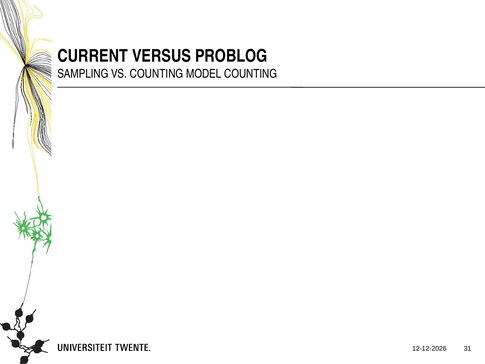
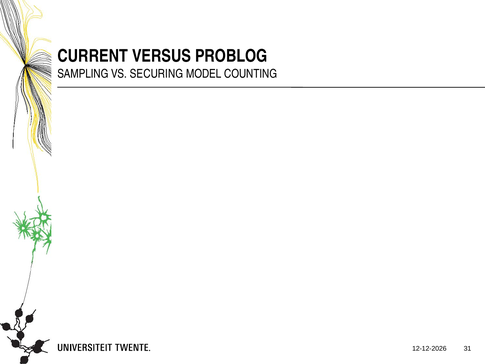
VS COUNTING: COUNTING -> SECURING
